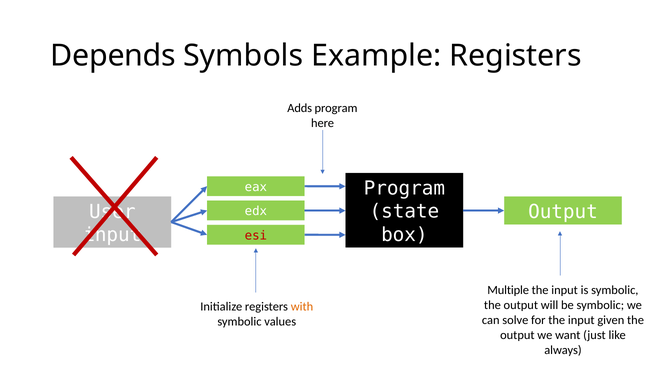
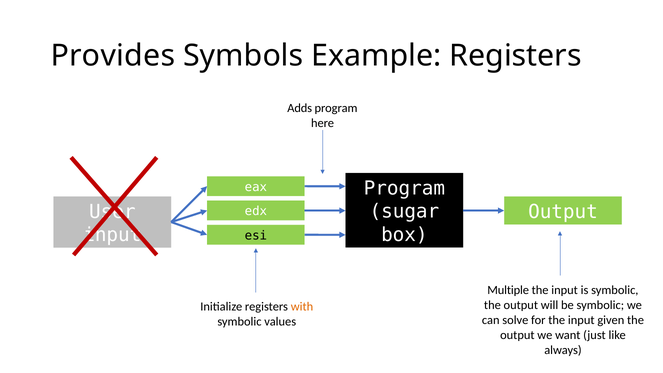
Depends: Depends -> Provides
state: state -> sugar
esi colour: red -> black
